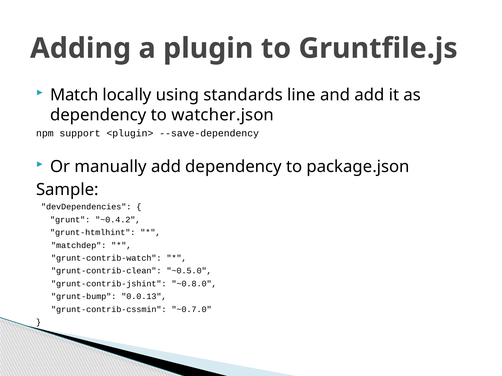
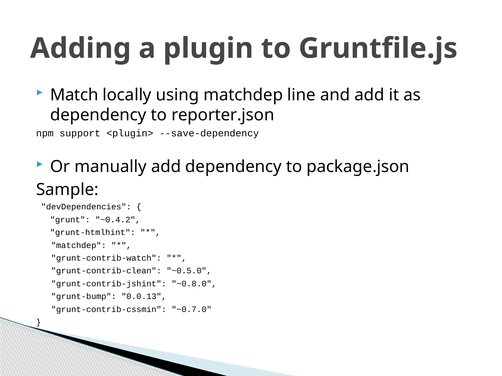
using standards: standards -> matchdep
watcher.json: watcher.json -> reporter.json
